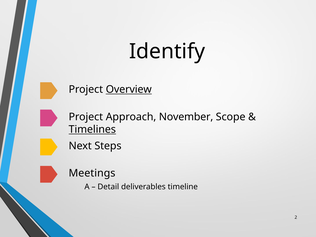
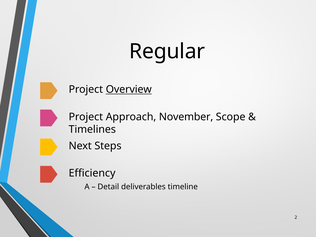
Identify: Identify -> Regular
Timelines underline: present -> none
Meetings: Meetings -> Efficiency
